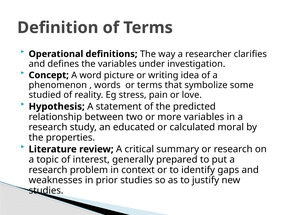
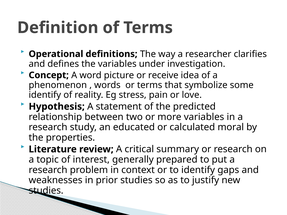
writing: writing -> receive
studied at (45, 95): studied -> identify
